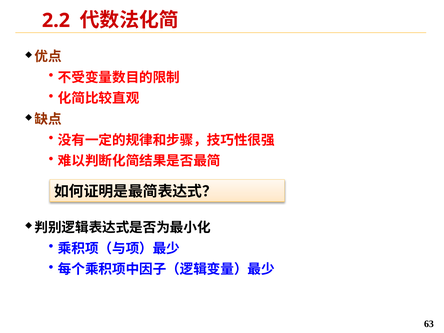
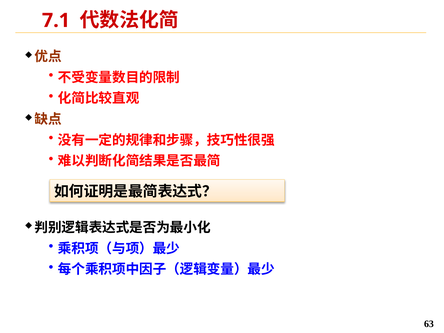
2.2: 2.2 -> 7.1
